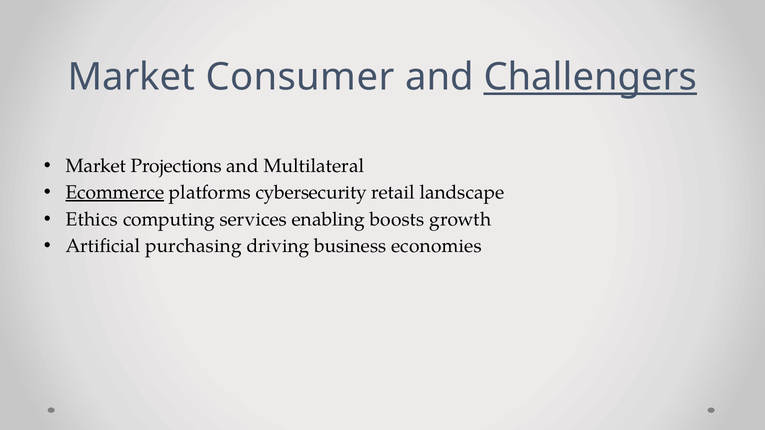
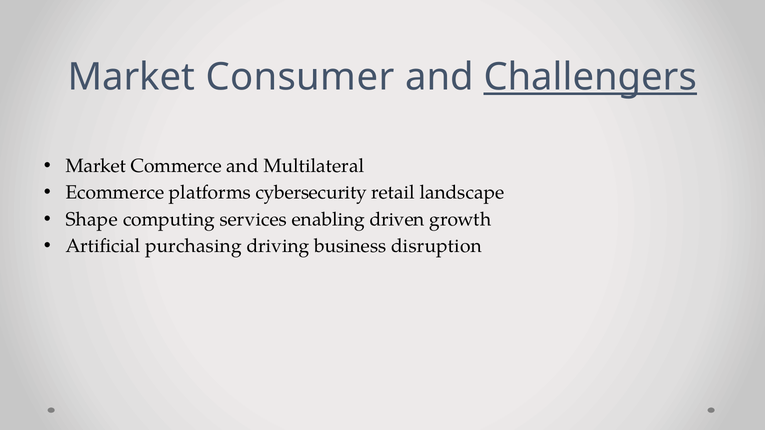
Projections: Projections -> Commerce
Ecommerce underline: present -> none
Ethics: Ethics -> Shape
boosts: boosts -> driven
economies: economies -> disruption
